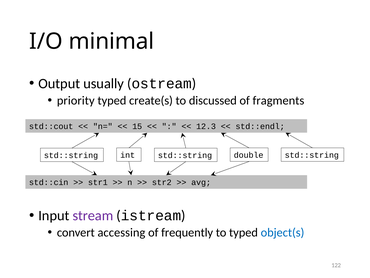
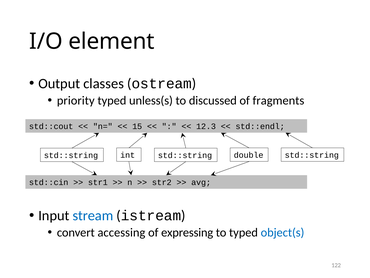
minimal: minimal -> element
usually: usually -> classes
create(s: create(s -> unless(s
stream colour: purple -> blue
frequently: frequently -> expressing
